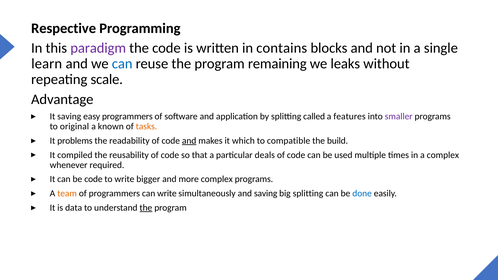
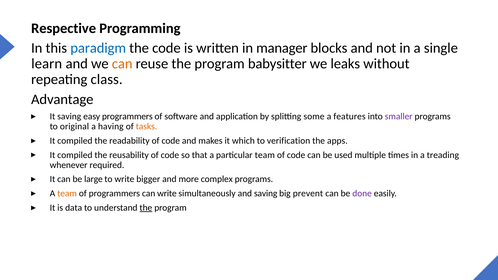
paradigm colour: purple -> blue
contains: contains -> manager
can at (122, 64) colour: blue -> orange
remaining: remaining -> babysitter
scale: scale -> class
called: called -> some
known: known -> having
problems at (75, 141): problems -> compiled
and at (189, 141) underline: present -> none
compatible: compatible -> verification
build: build -> apps
particular deals: deals -> team
a complex: complex -> treading
be code: code -> large
big splitting: splitting -> prevent
done colour: blue -> purple
